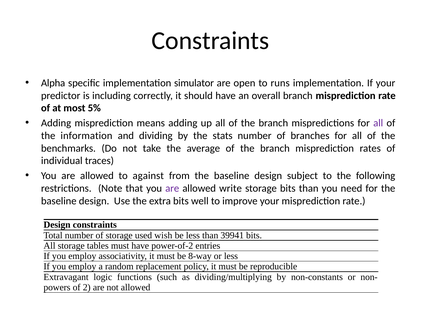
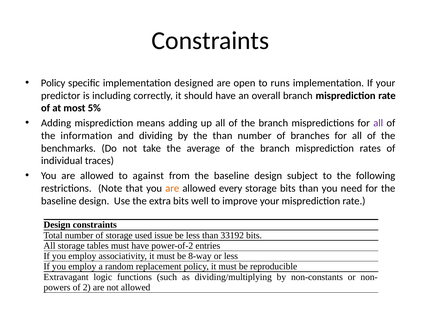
Alpha at (53, 83): Alpha -> Policy
simulator: simulator -> designed
the stats: stats -> than
are at (172, 188) colour: purple -> orange
write: write -> every
wish: wish -> issue
39941: 39941 -> 33192
